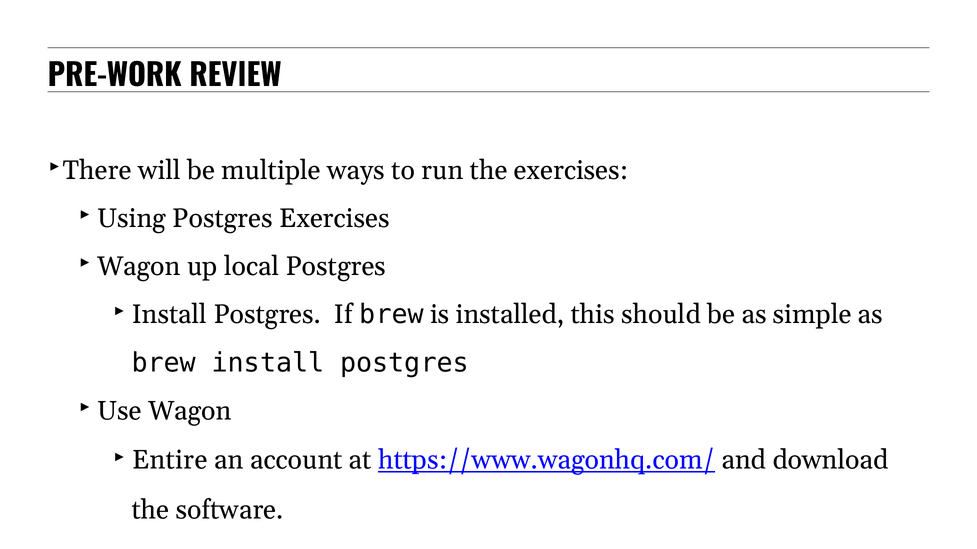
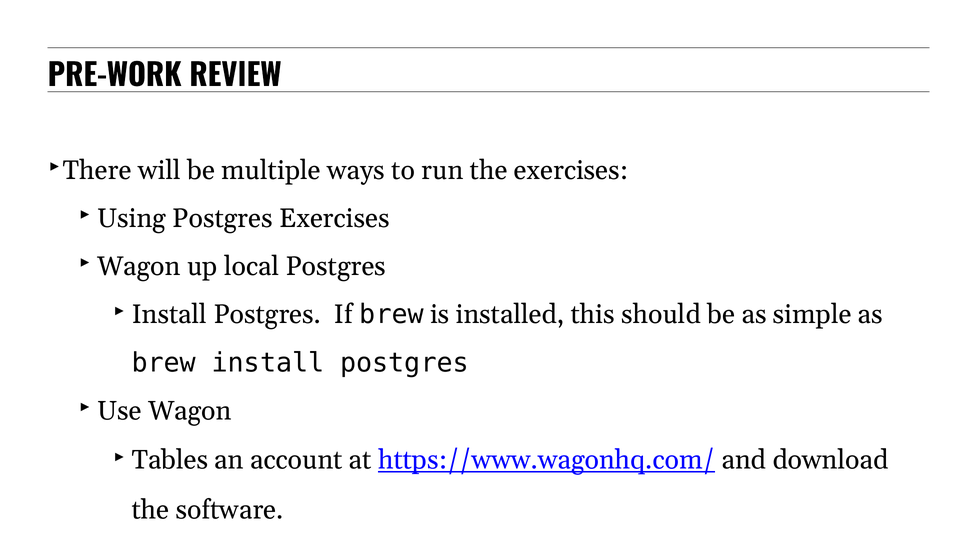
Entire: Entire -> Tables
